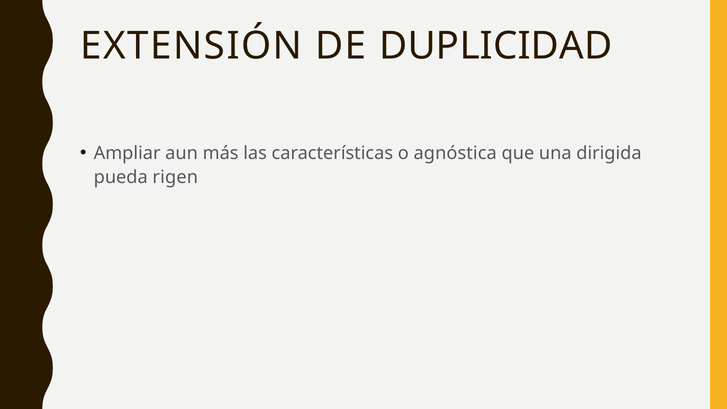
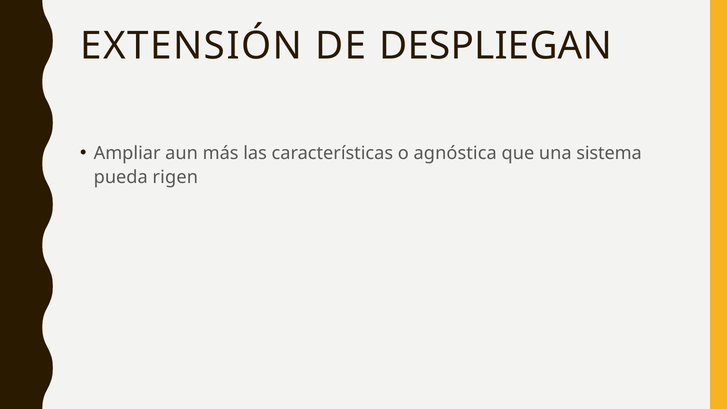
DUPLICIDAD: DUPLICIDAD -> DESPLIEGAN
dirigida: dirigida -> sistema
